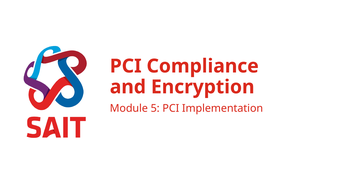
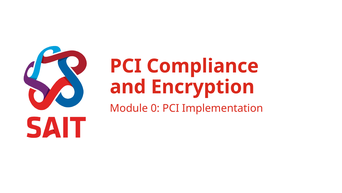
5: 5 -> 0
